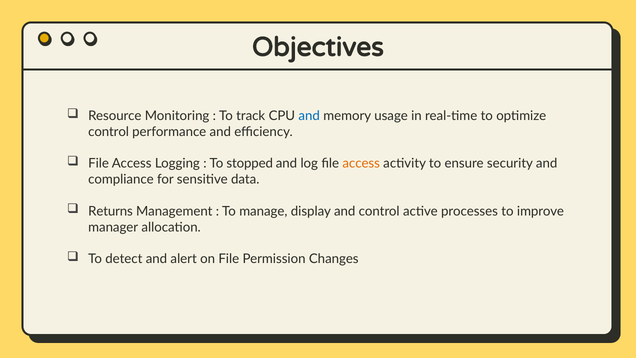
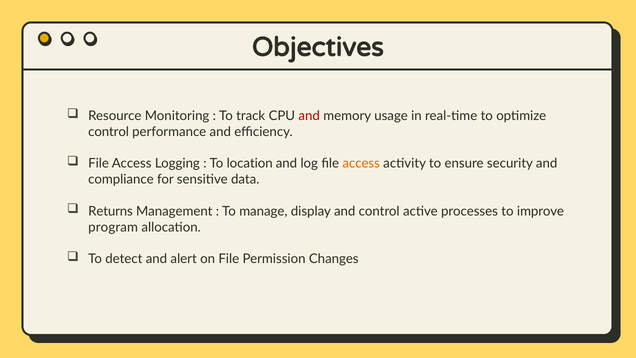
and at (309, 116) colour: blue -> red
stopped: stopped -> location
manager: manager -> program
